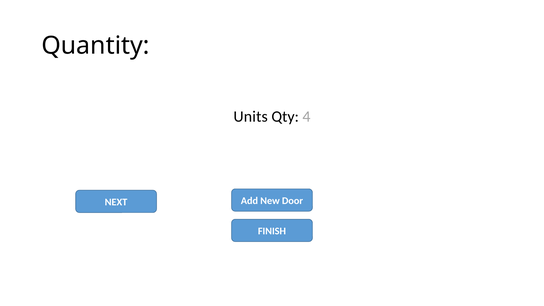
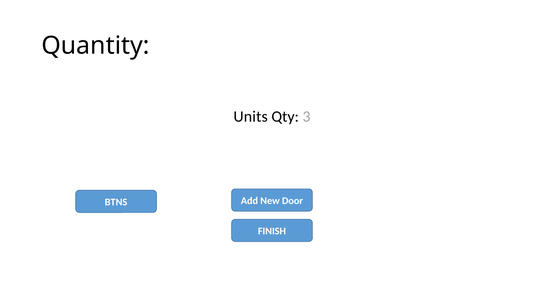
4: 4 -> 3
NEXT: NEXT -> BTNS
